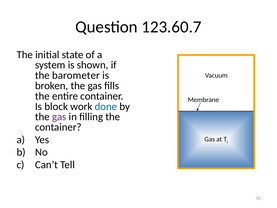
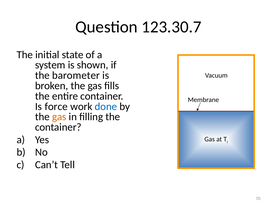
123.60.7: 123.60.7 -> 123.30.7
block: block -> force
gas at (59, 117) colour: purple -> orange
